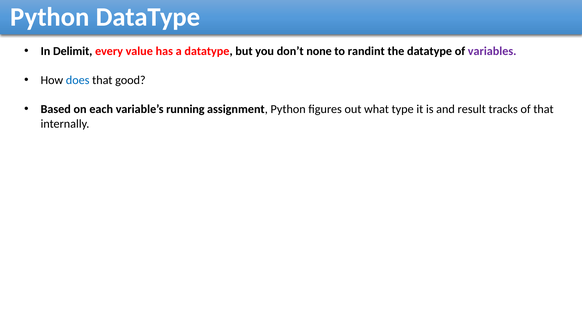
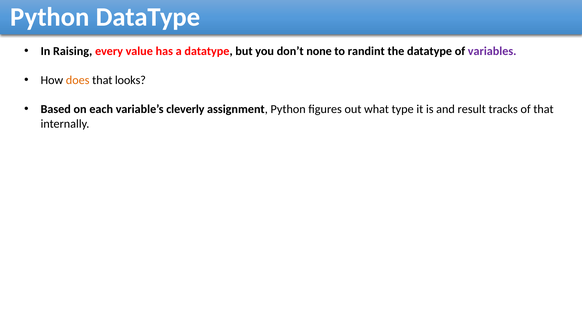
Delimit: Delimit -> Raising
does colour: blue -> orange
good: good -> looks
running: running -> cleverly
